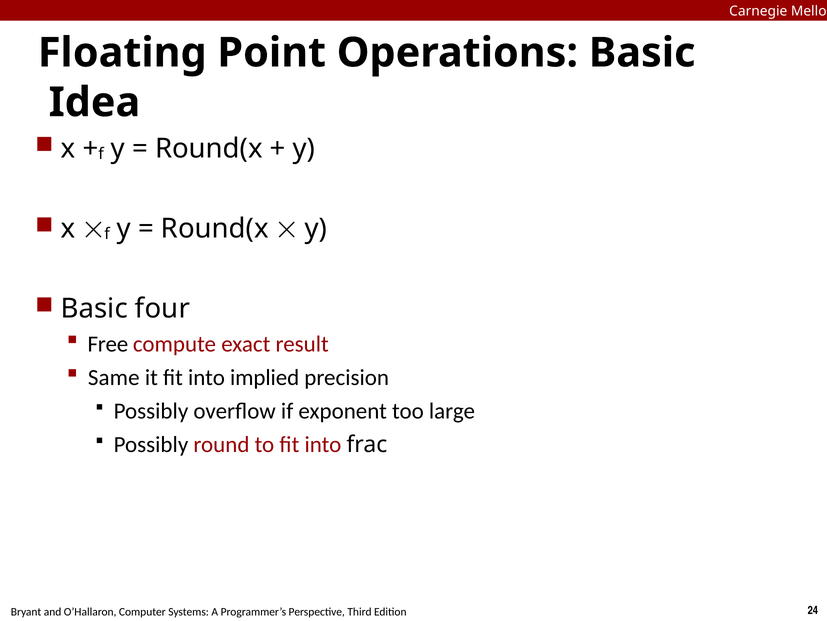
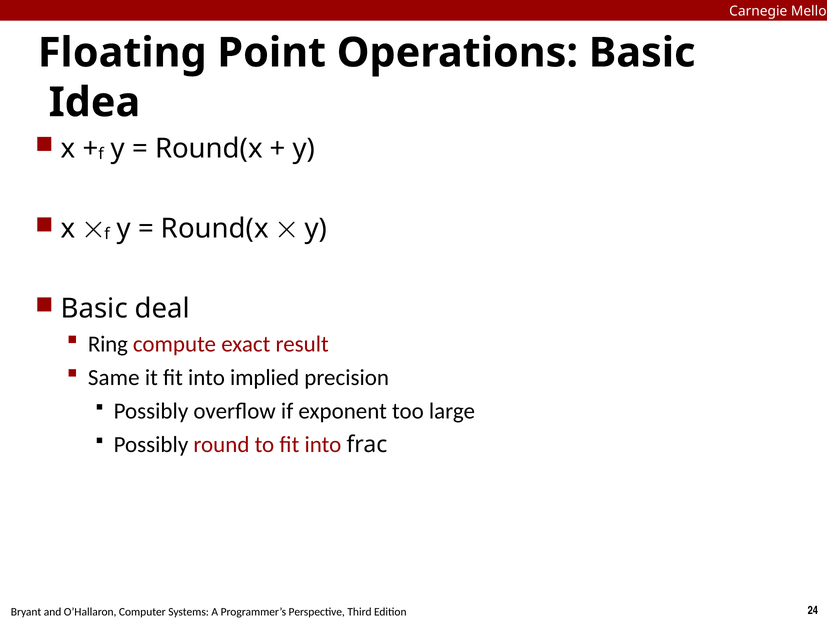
four: four -> deal
Free: Free -> Ring
